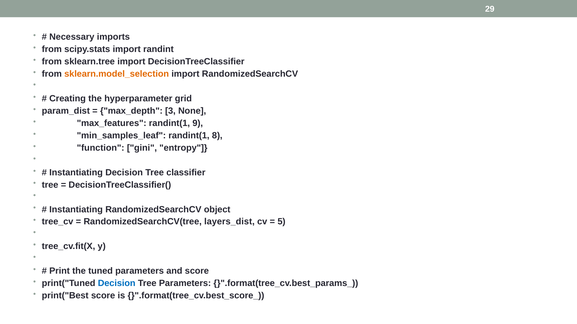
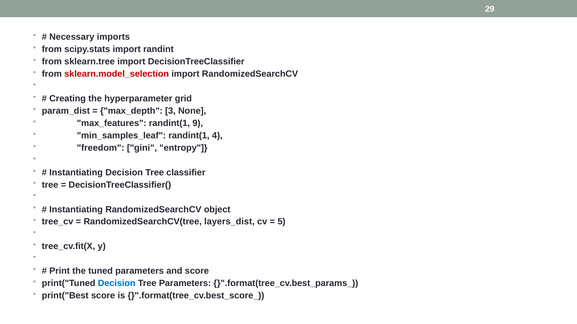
sklearn.model_selection colour: orange -> red
8: 8 -> 4
function: function -> freedom
